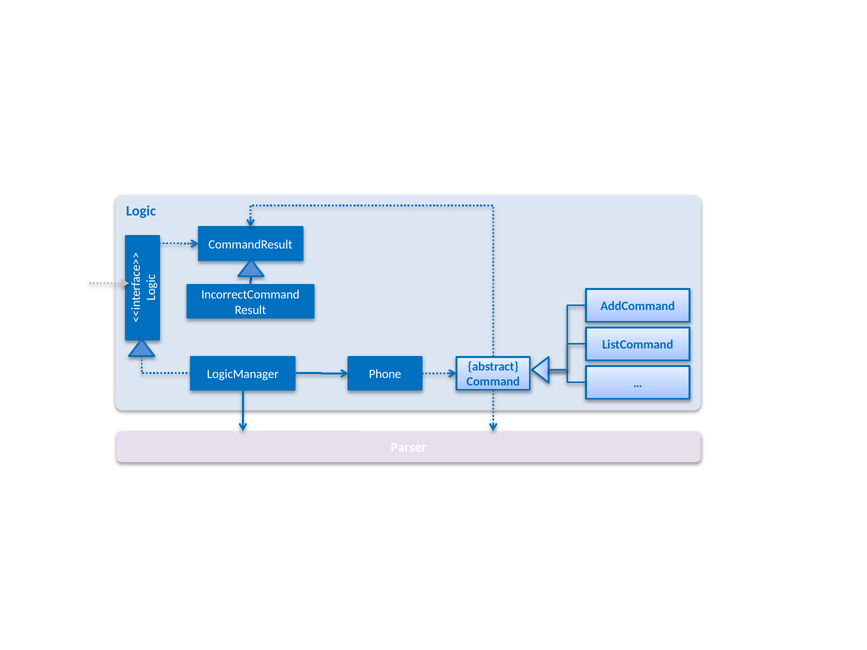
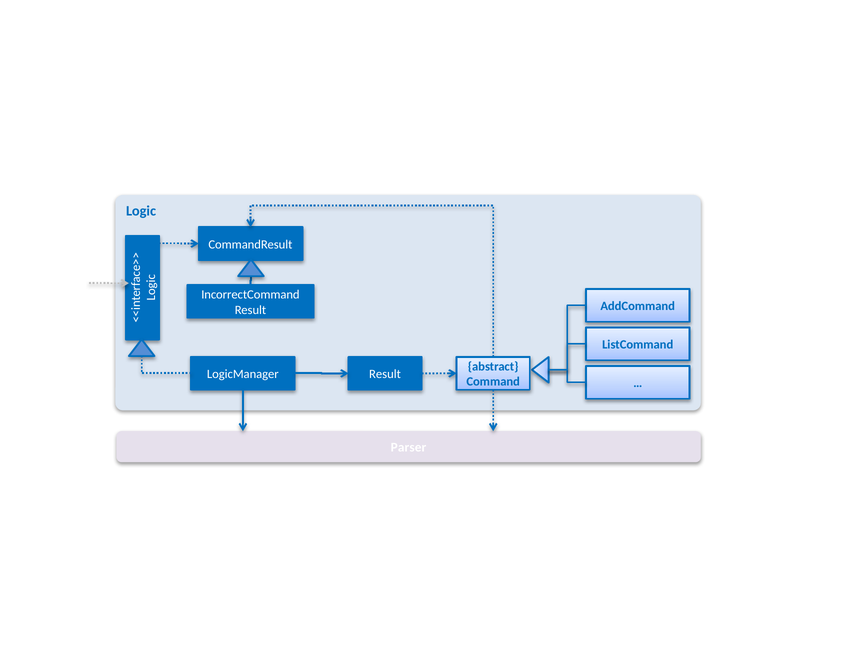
Phone at (385, 374): Phone -> Result
